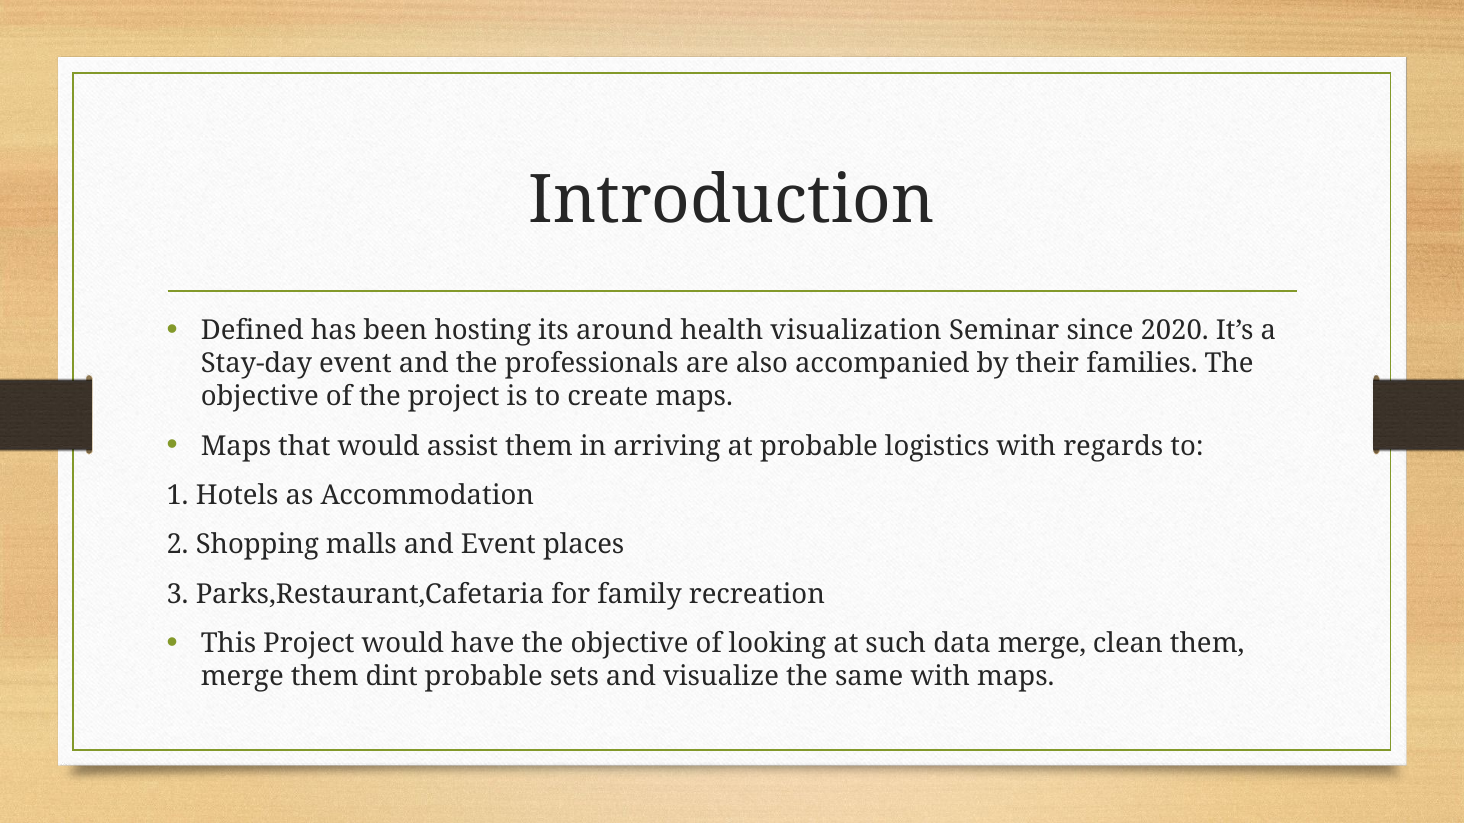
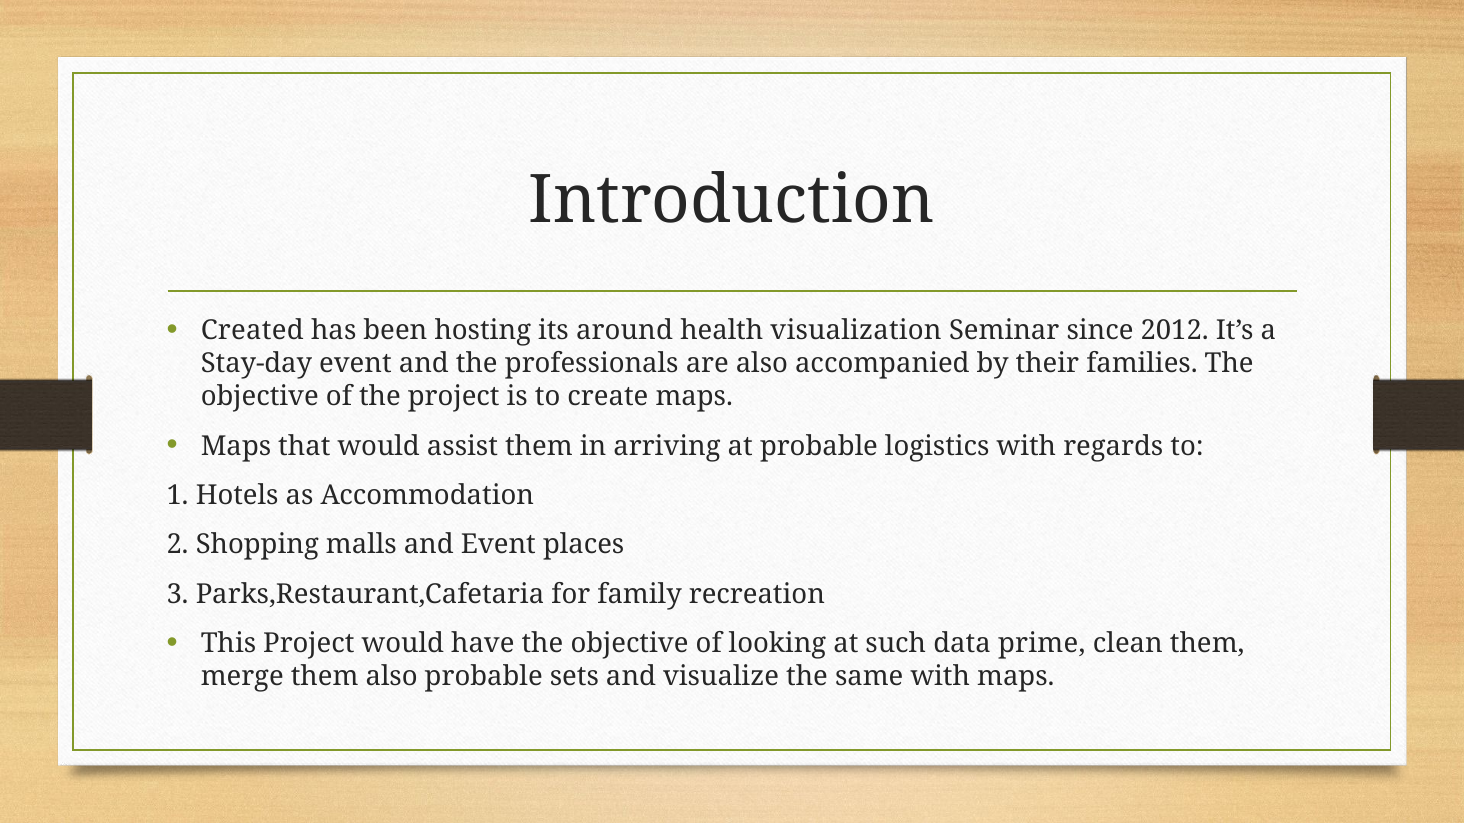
Defined: Defined -> Created
2020: 2020 -> 2012
data merge: merge -> prime
them dint: dint -> also
